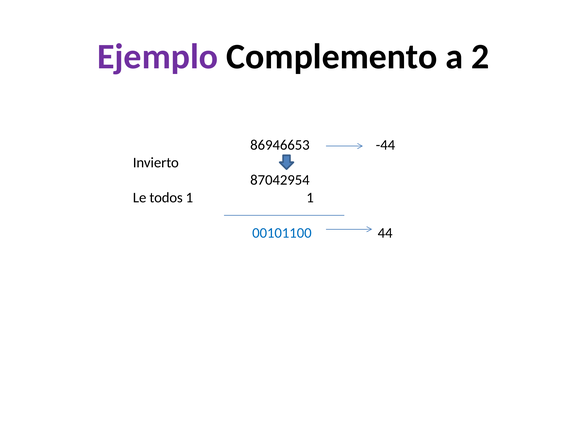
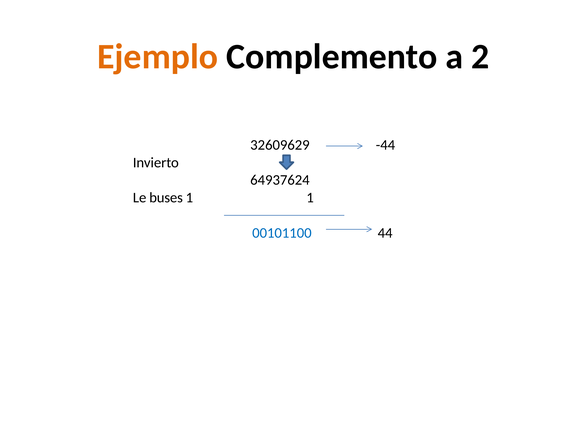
Ejemplo colour: purple -> orange
86946653: 86946653 -> 32609629
87042954: 87042954 -> 64937624
todos: todos -> buses
